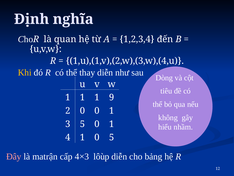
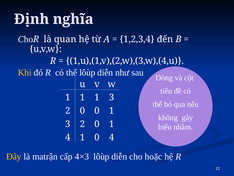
thể thay: thay -> lôùp
1 1 9: 9 -> 3
5 at (82, 124): 5 -> 2
0 5: 5 -> 4
Đây colour: pink -> yellow
bảng: bảng -> hoặc
